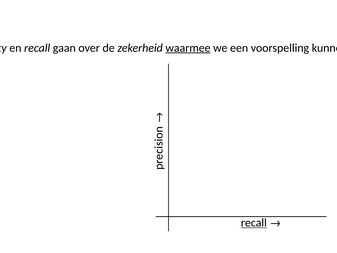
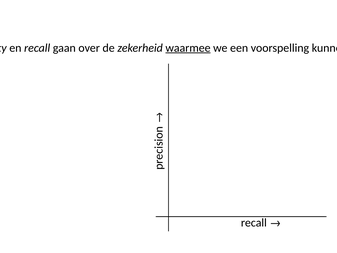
recall at (254, 222) underline: present -> none
